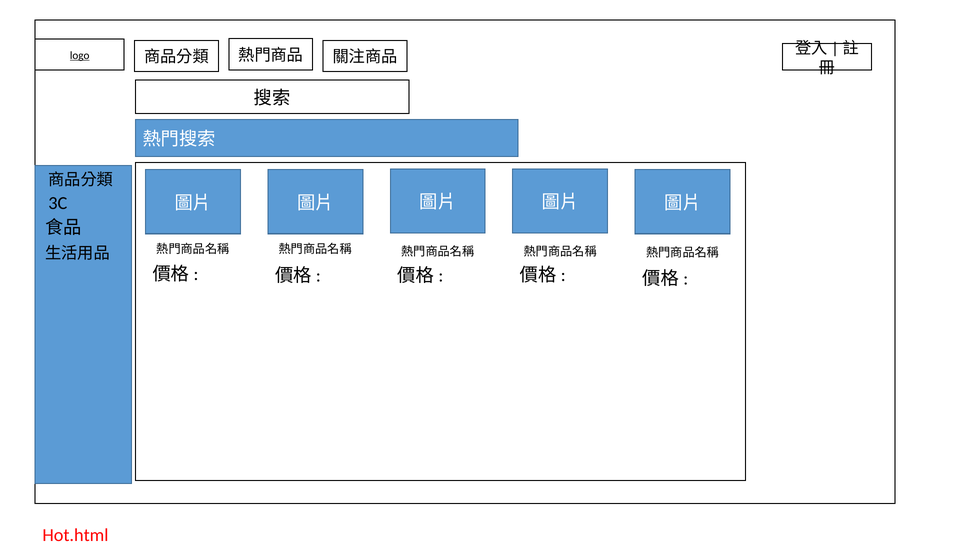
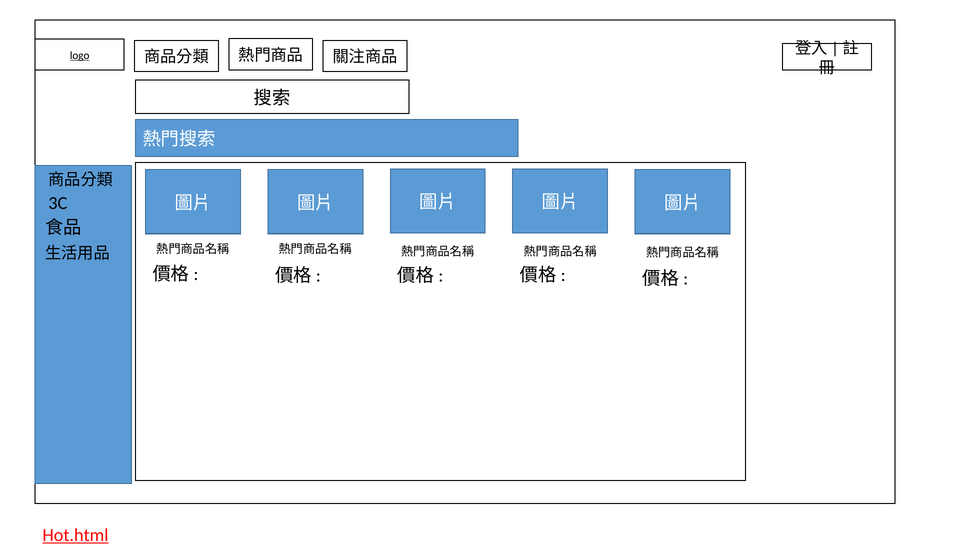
Hot.html underline: none -> present
